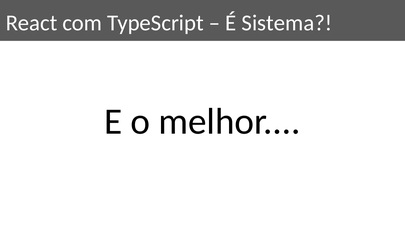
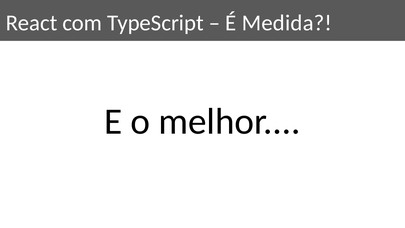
Sistema: Sistema -> Medida
